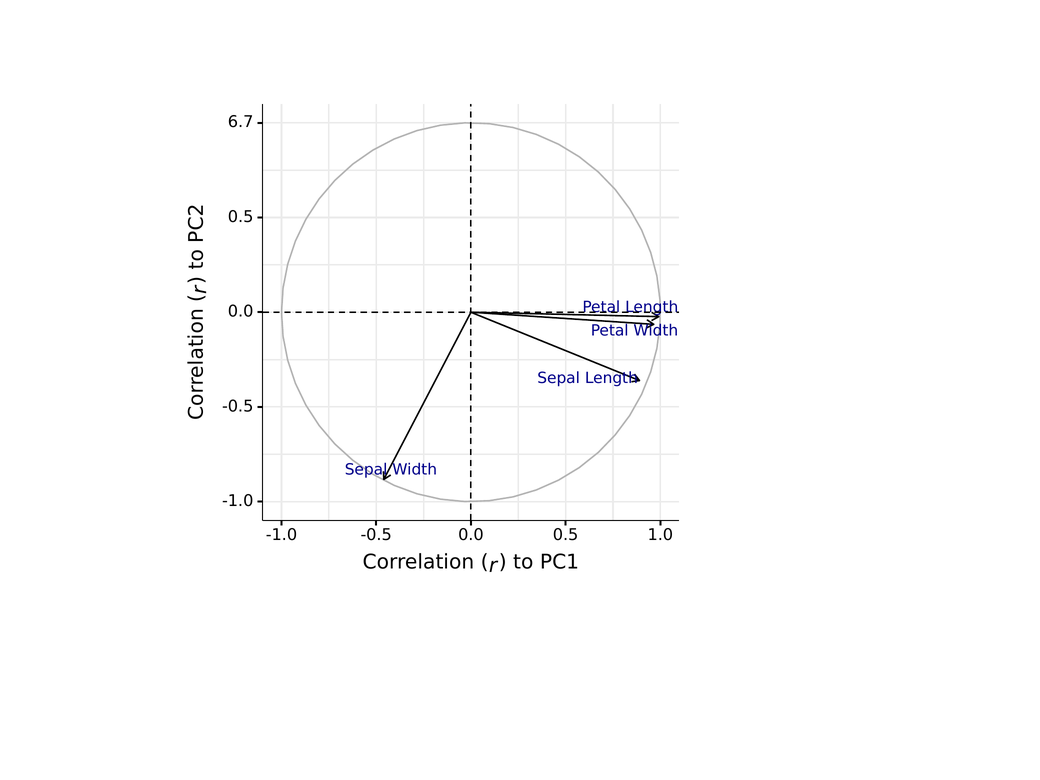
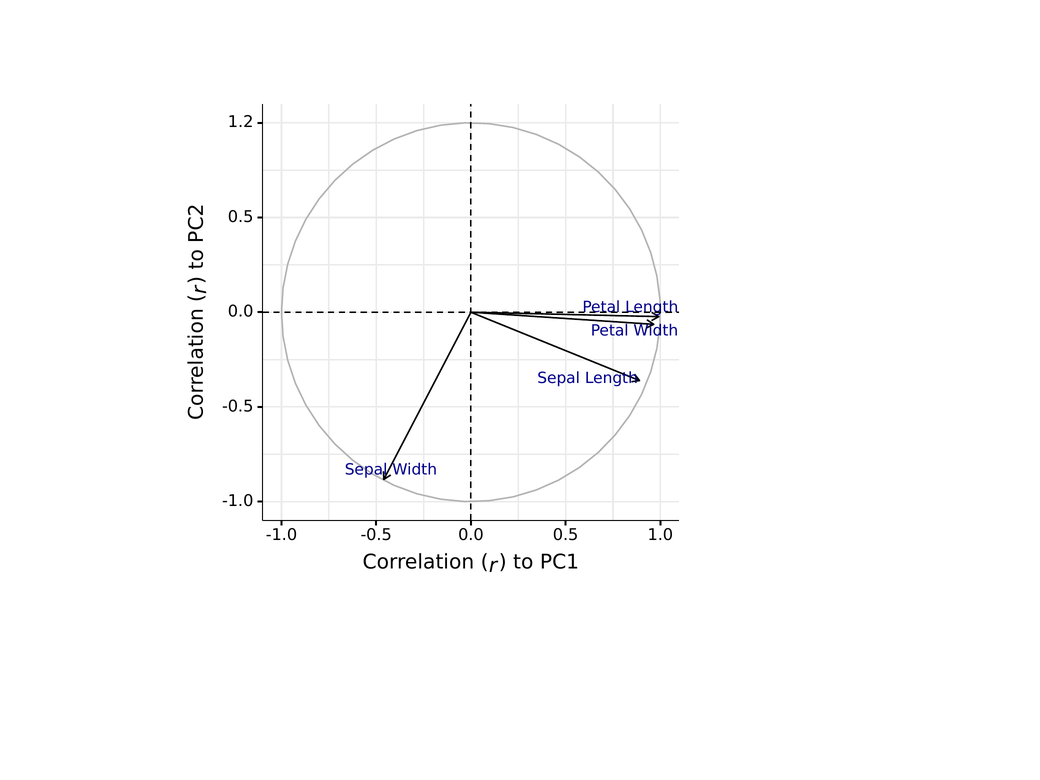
6.7: 6.7 -> 1.2
